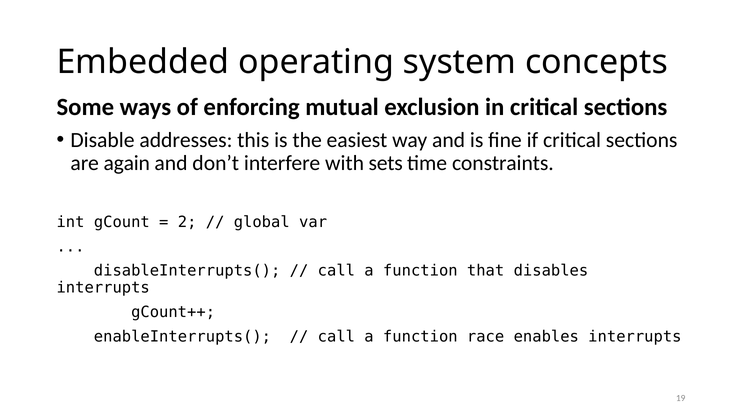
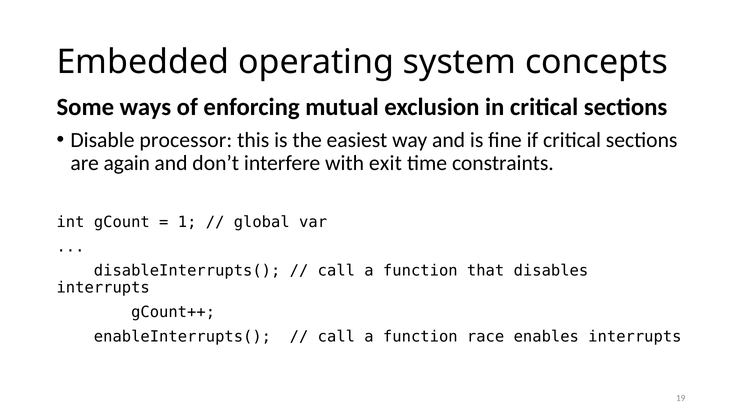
addresses: addresses -> processor
sets: sets -> exit
2: 2 -> 1
